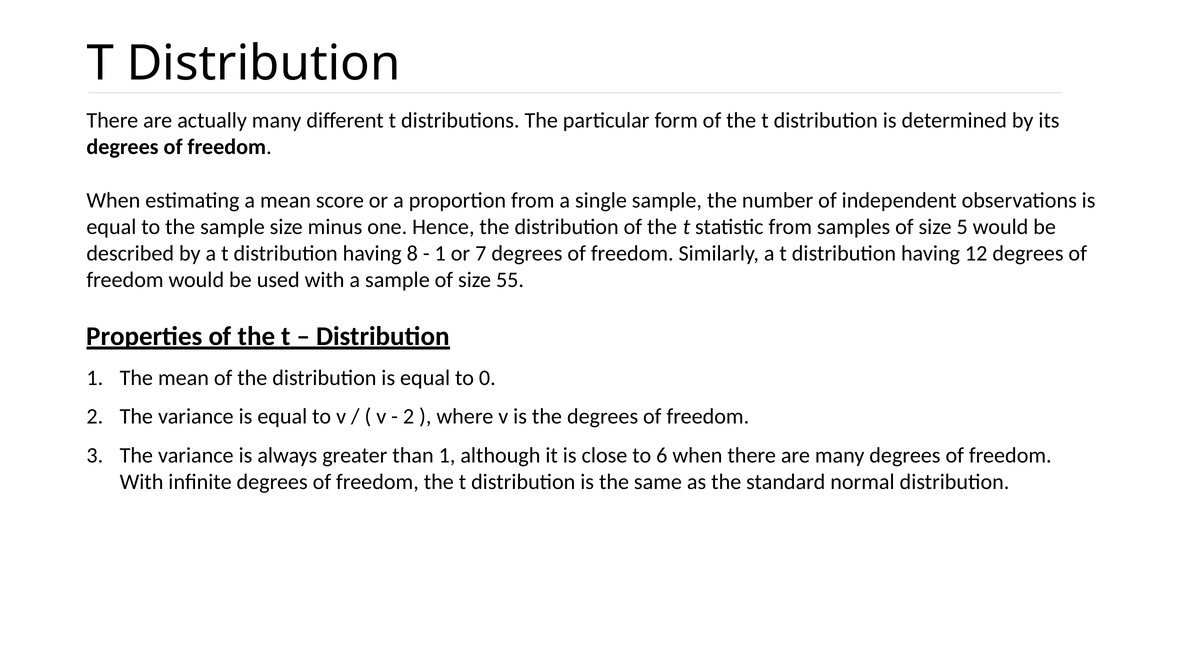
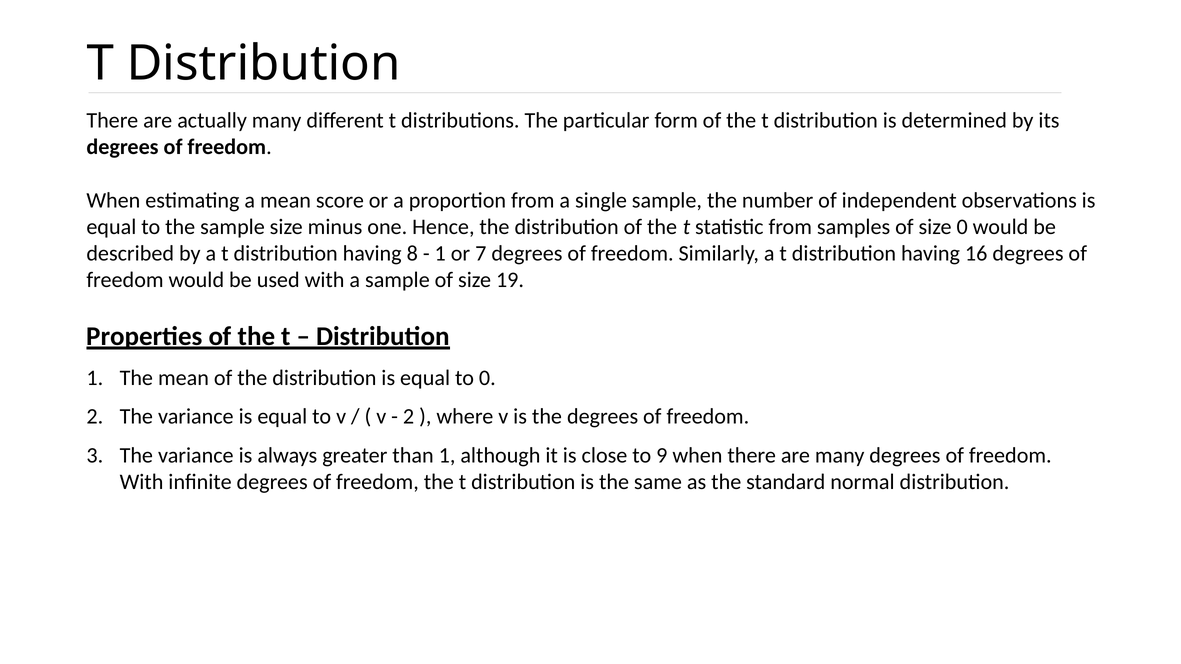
size 5: 5 -> 0
12: 12 -> 16
55: 55 -> 19
6: 6 -> 9
